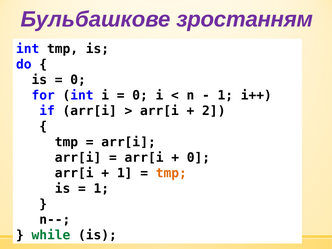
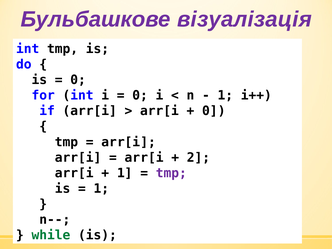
зростанням: зростанням -> візуалізація
2 at (214, 111): 2 -> 0
0 at (198, 157): 0 -> 2
tmp at (171, 173) colour: orange -> purple
